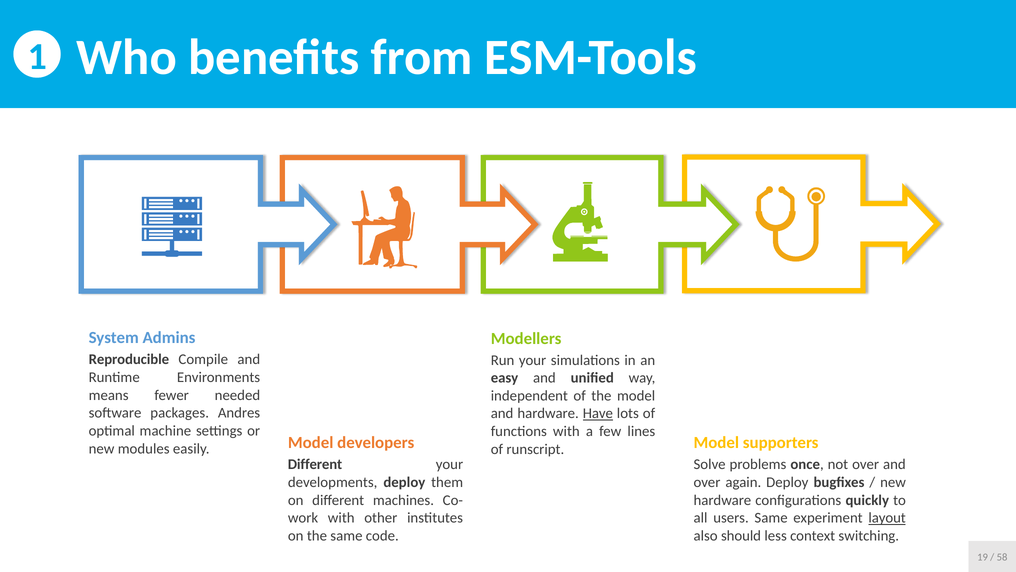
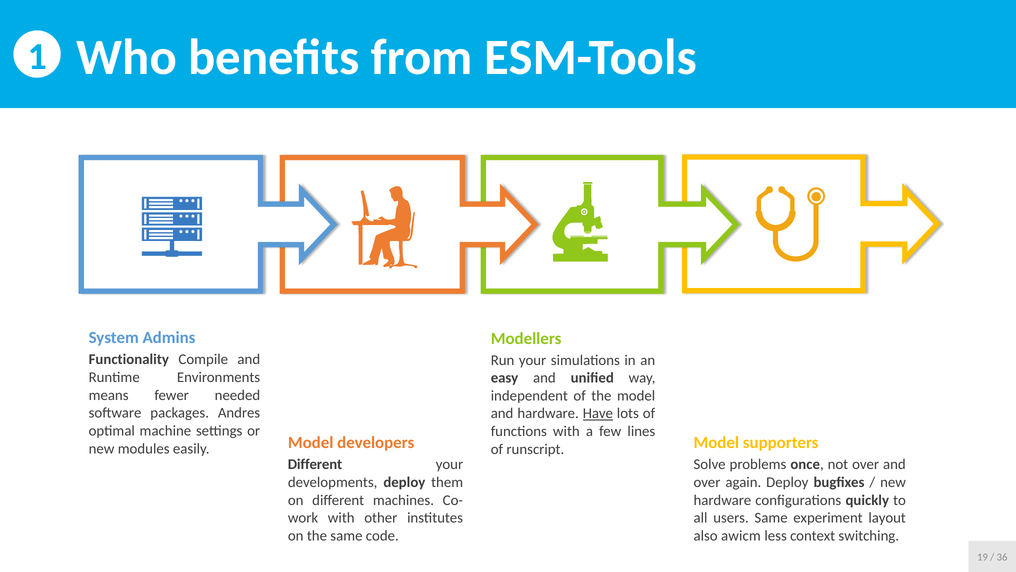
Reproducible: Reproducible -> Functionality
layout underline: present -> none
should: should -> awicm
58: 58 -> 36
